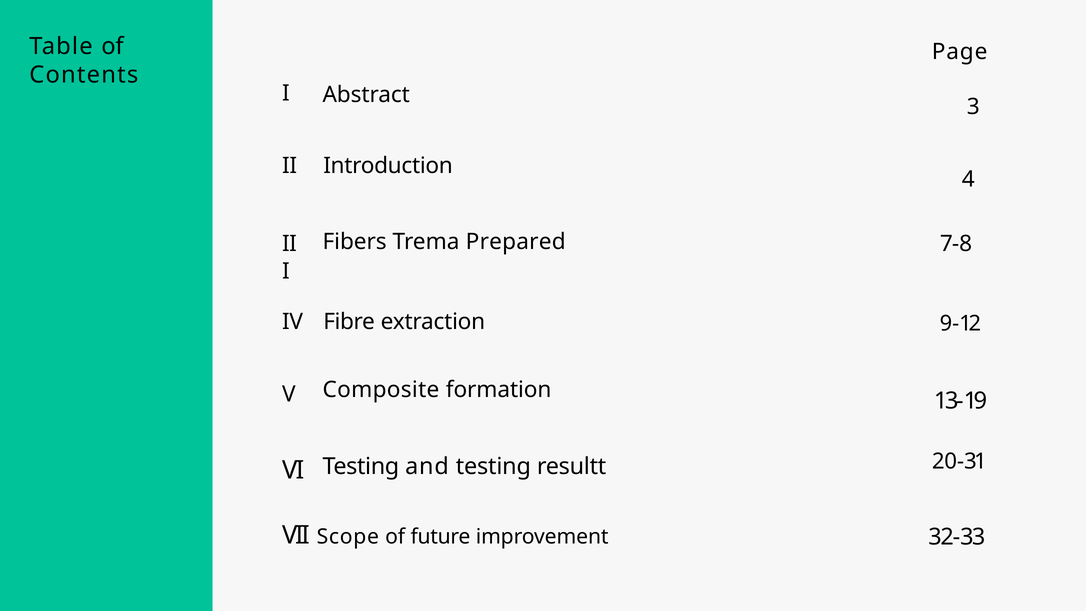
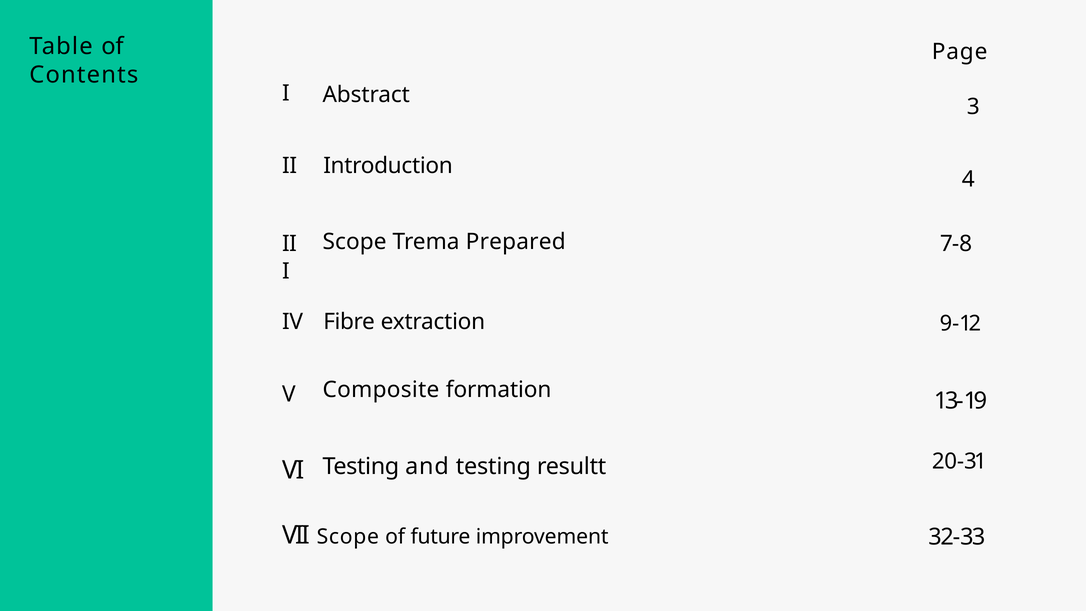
Fibers at (355, 242): Fibers -> Scope
